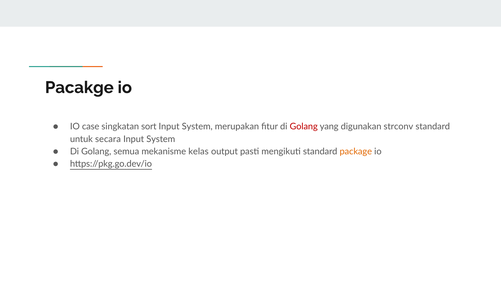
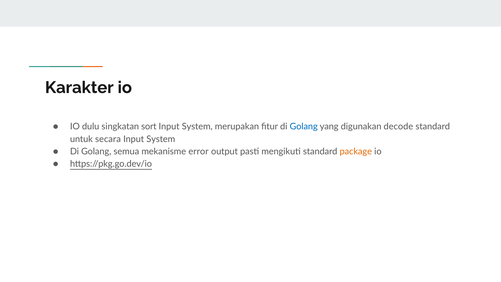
Pacakge: Pacakge -> Karakter
case: case -> dulu
Golang at (304, 126) colour: red -> blue
strconv: strconv -> decode
kelas: kelas -> error
